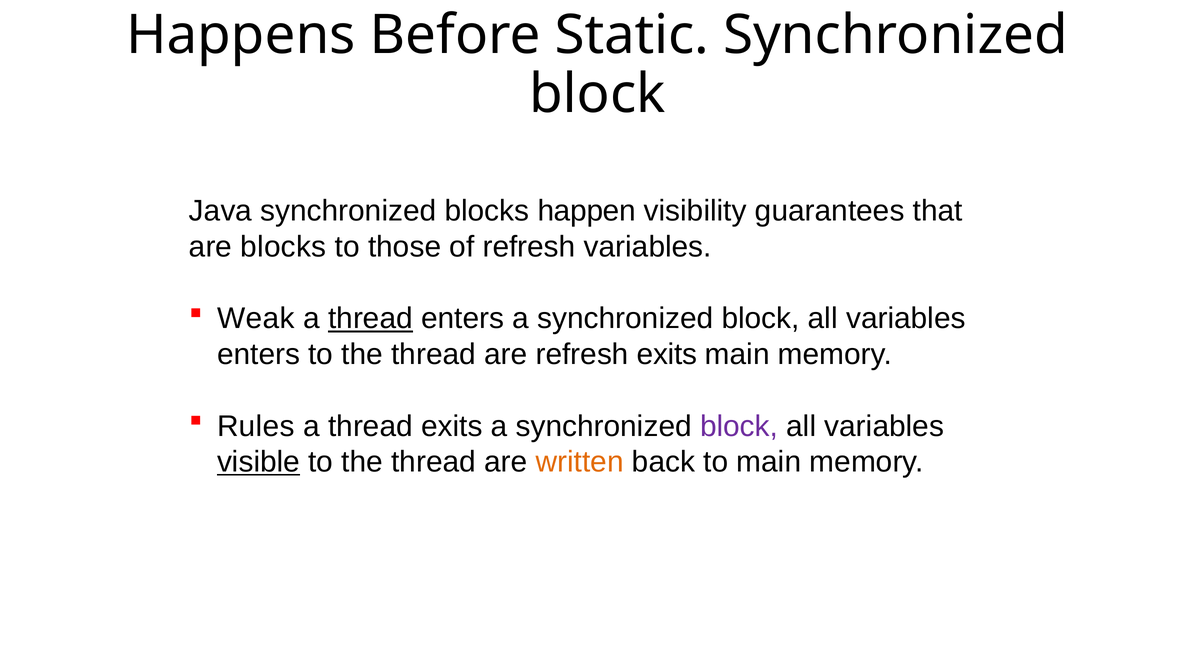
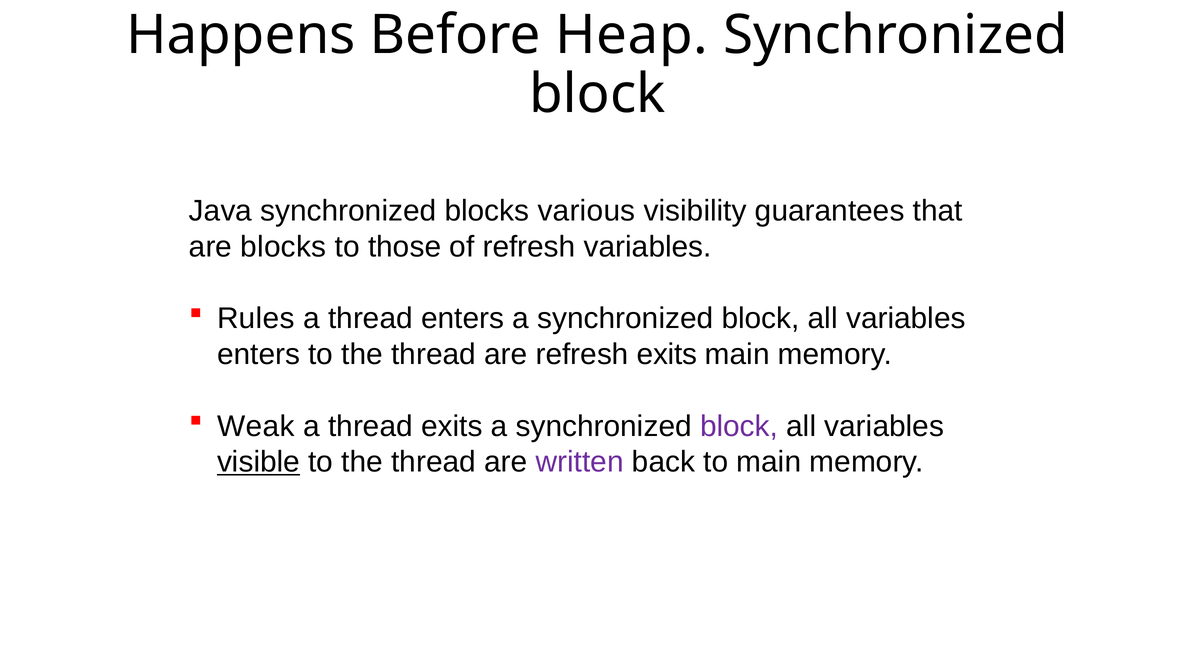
Static: Static -> Heap
happen: happen -> various
Weak: Weak -> Rules
thread at (370, 319) underline: present -> none
Rules: Rules -> Weak
written colour: orange -> purple
